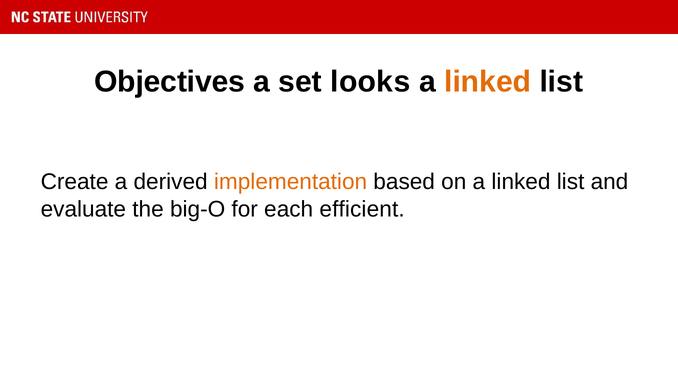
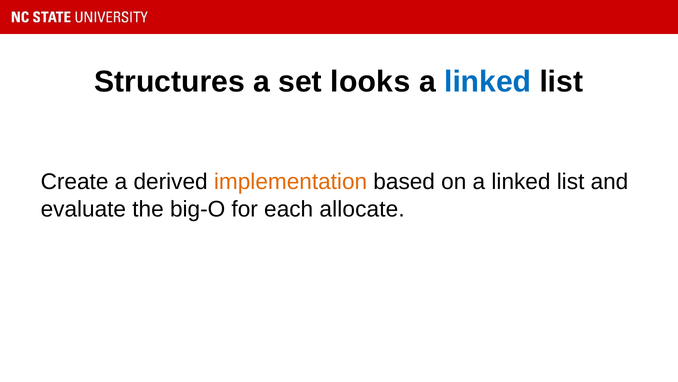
Objectives: Objectives -> Structures
linked at (488, 82) colour: orange -> blue
efficient: efficient -> allocate
